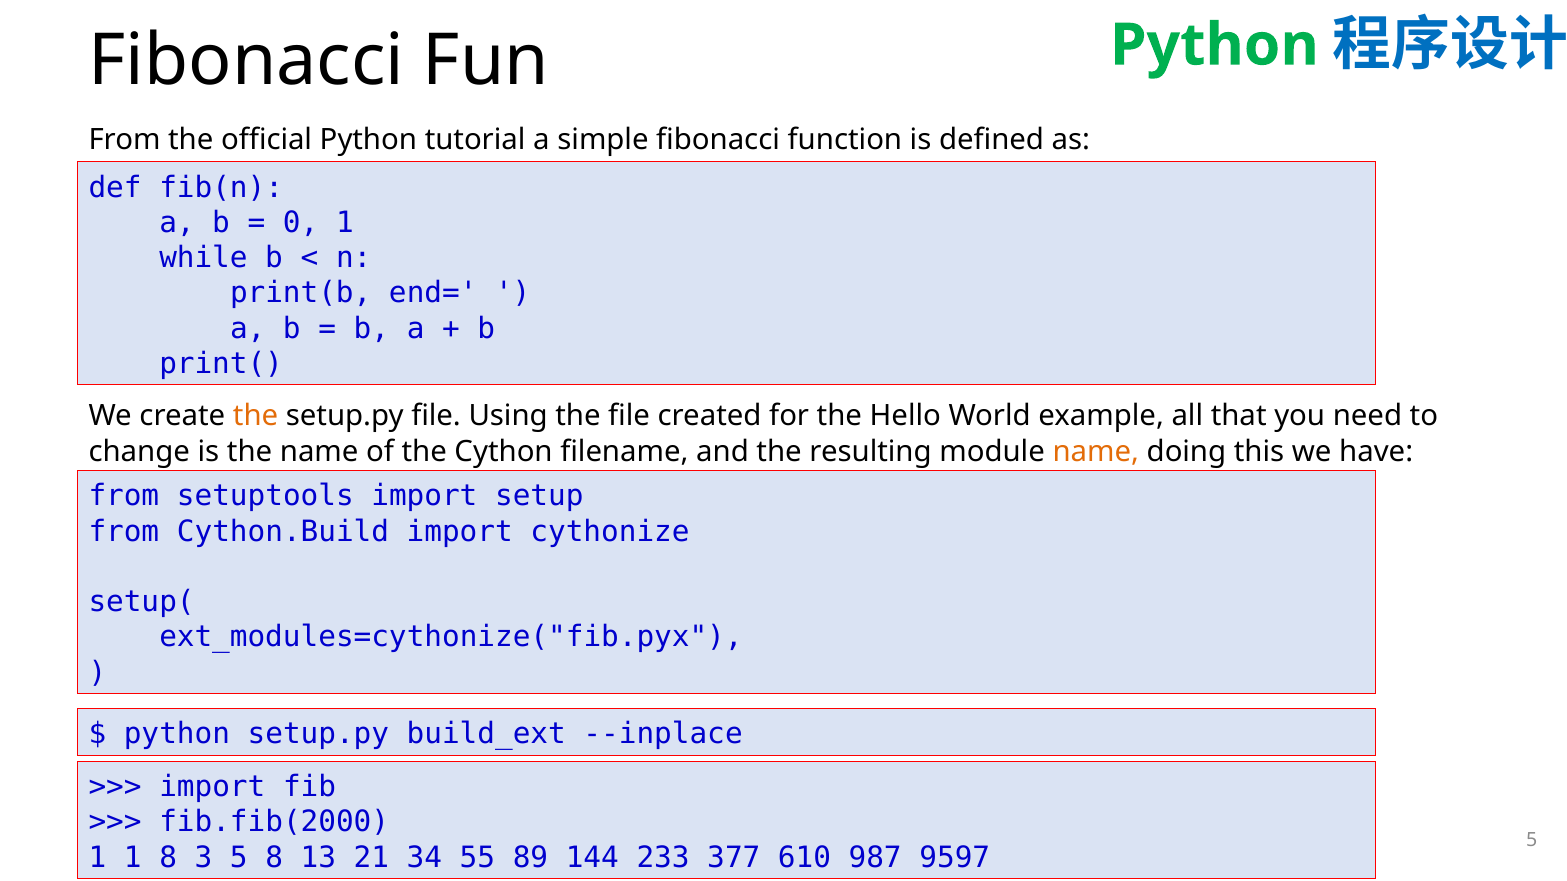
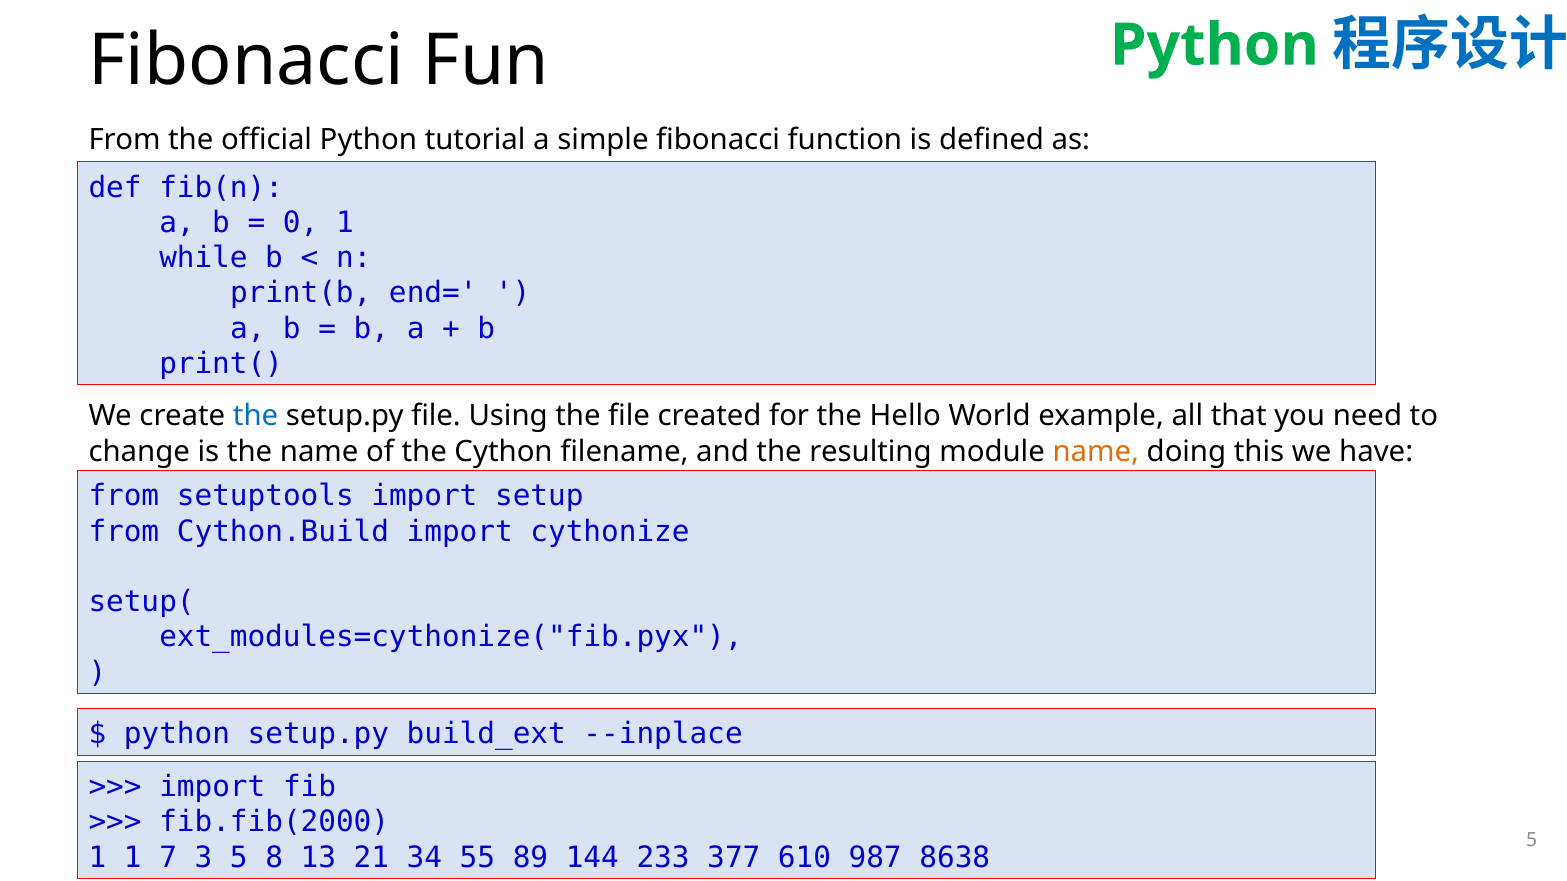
the at (256, 416) colour: orange -> blue
1 8: 8 -> 7
9597: 9597 -> 8638
